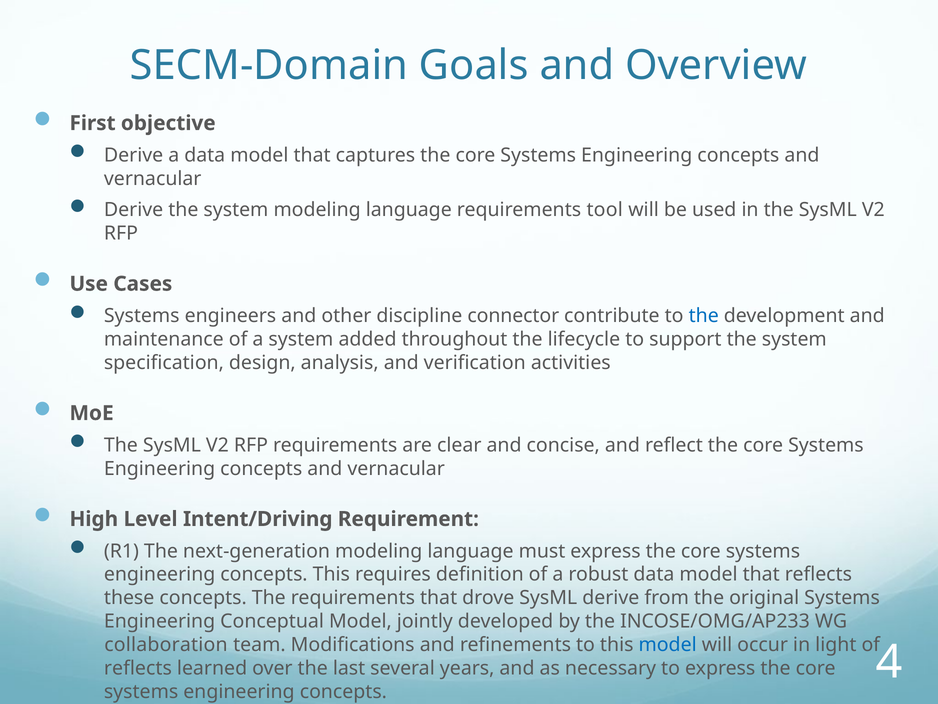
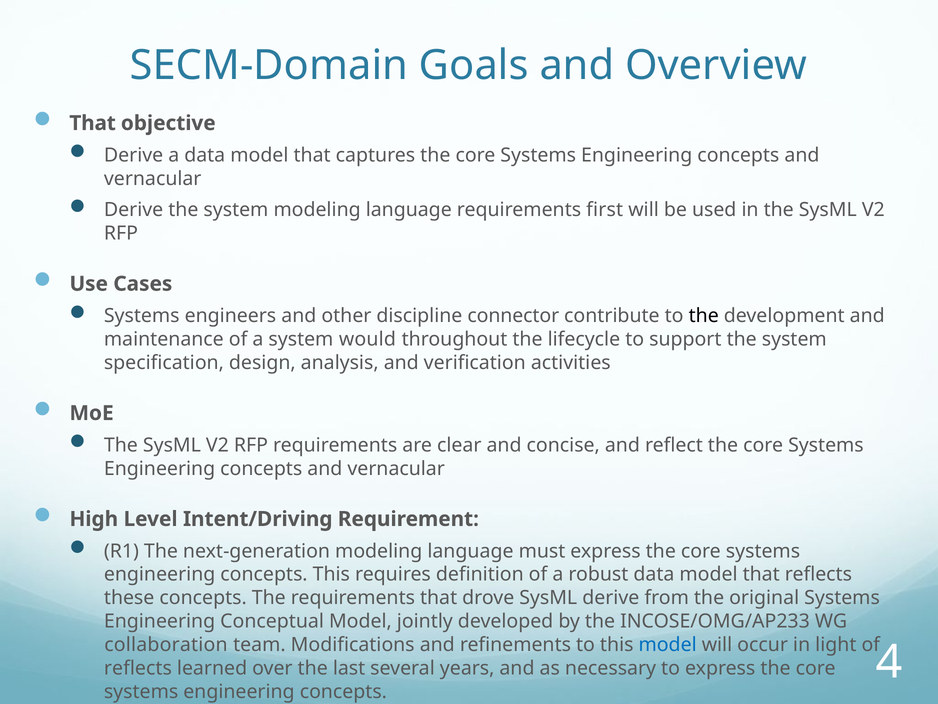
First at (93, 123): First -> That
tool: tool -> first
the at (704, 316) colour: blue -> black
added: added -> would
